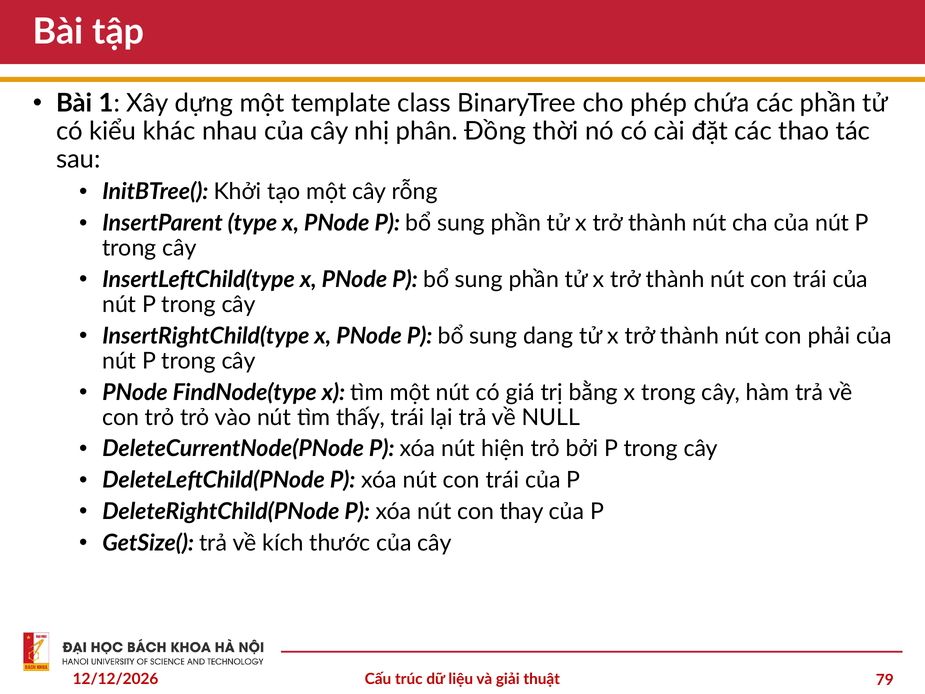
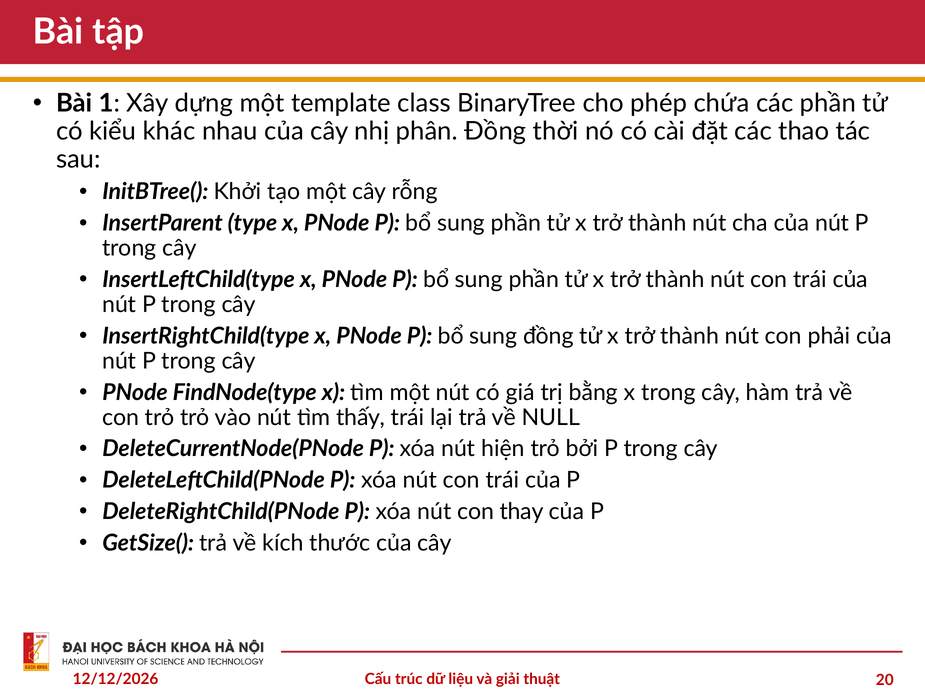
sung dang: dang -> đồng
79: 79 -> 20
